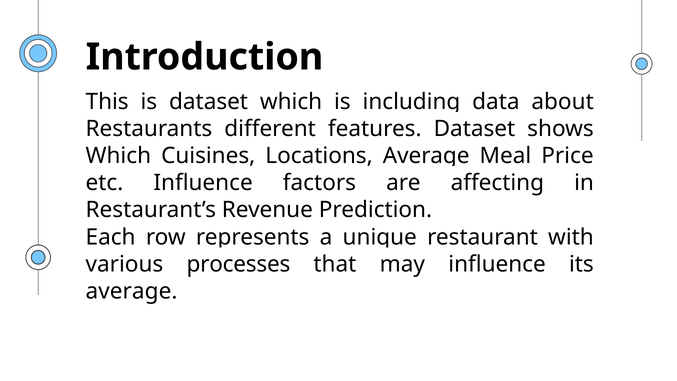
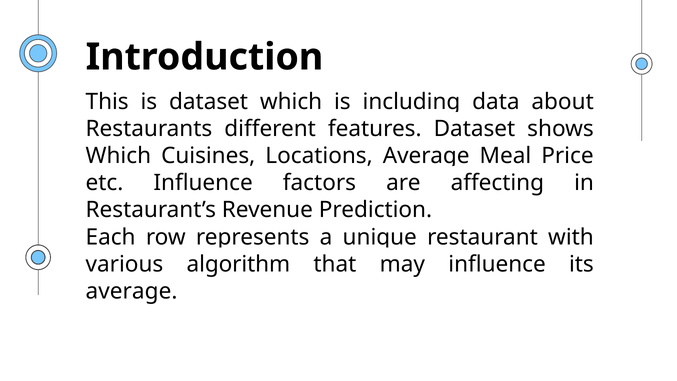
processes: processes -> algorithm
